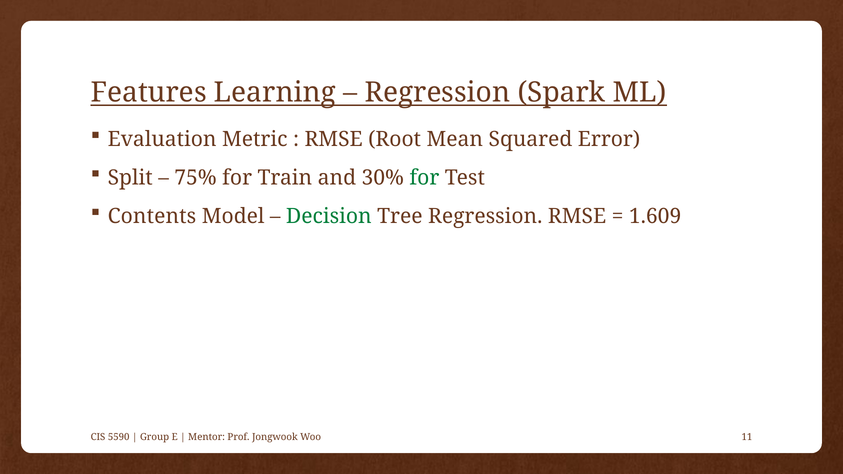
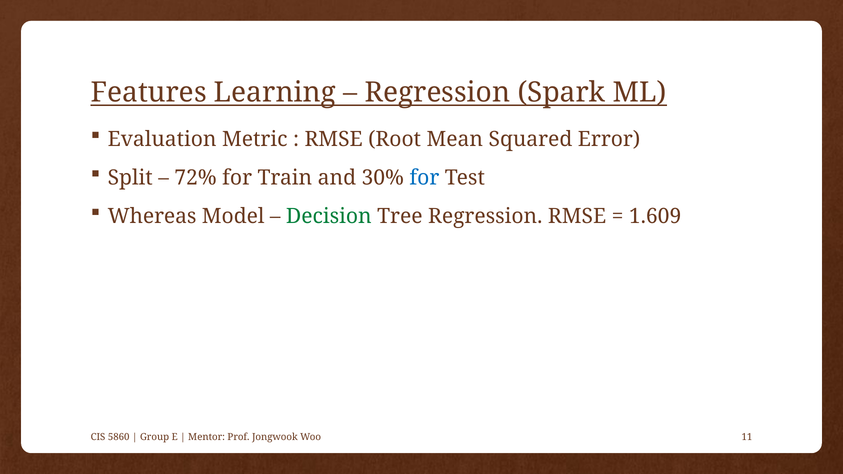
75%: 75% -> 72%
for at (424, 178) colour: green -> blue
Contents: Contents -> Whereas
5590: 5590 -> 5860
